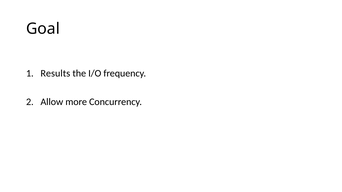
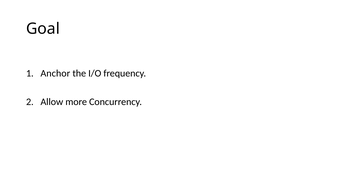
Results: Results -> Anchor
